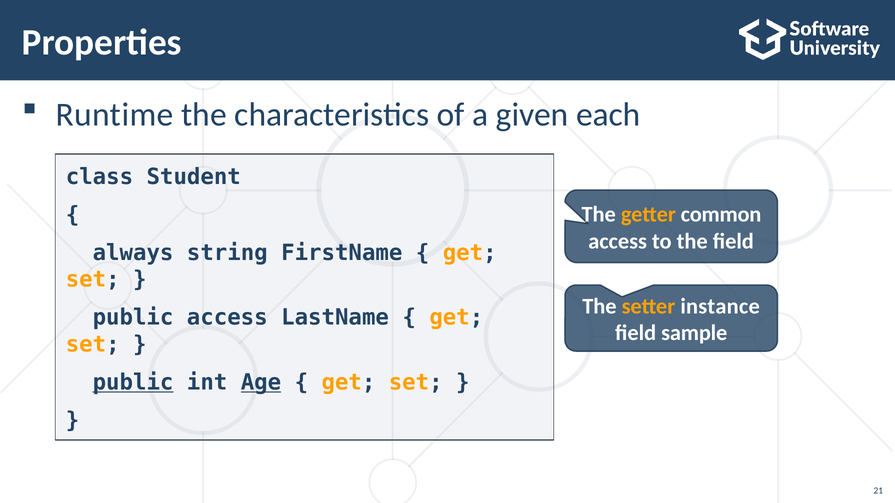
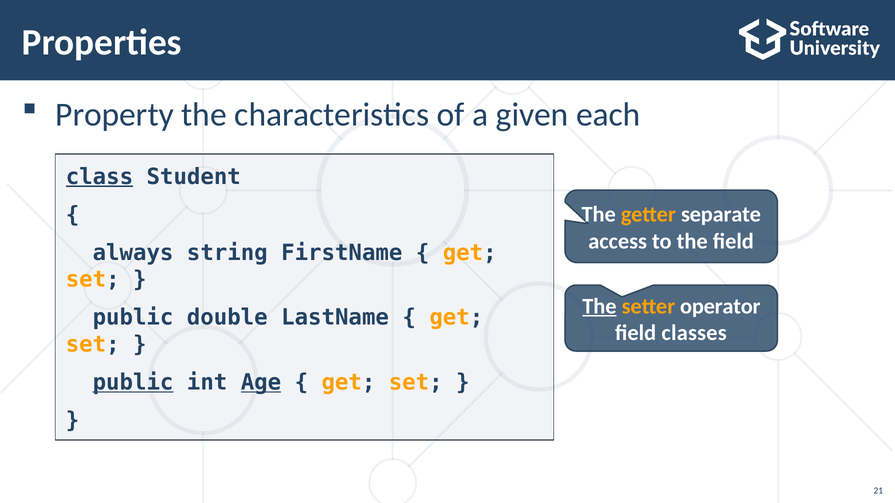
Runtime: Runtime -> Property
class underline: none -> present
common: common -> separate
The at (599, 307) underline: none -> present
instance: instance -> operator
public access: access -> double
sample: sample -> classes
